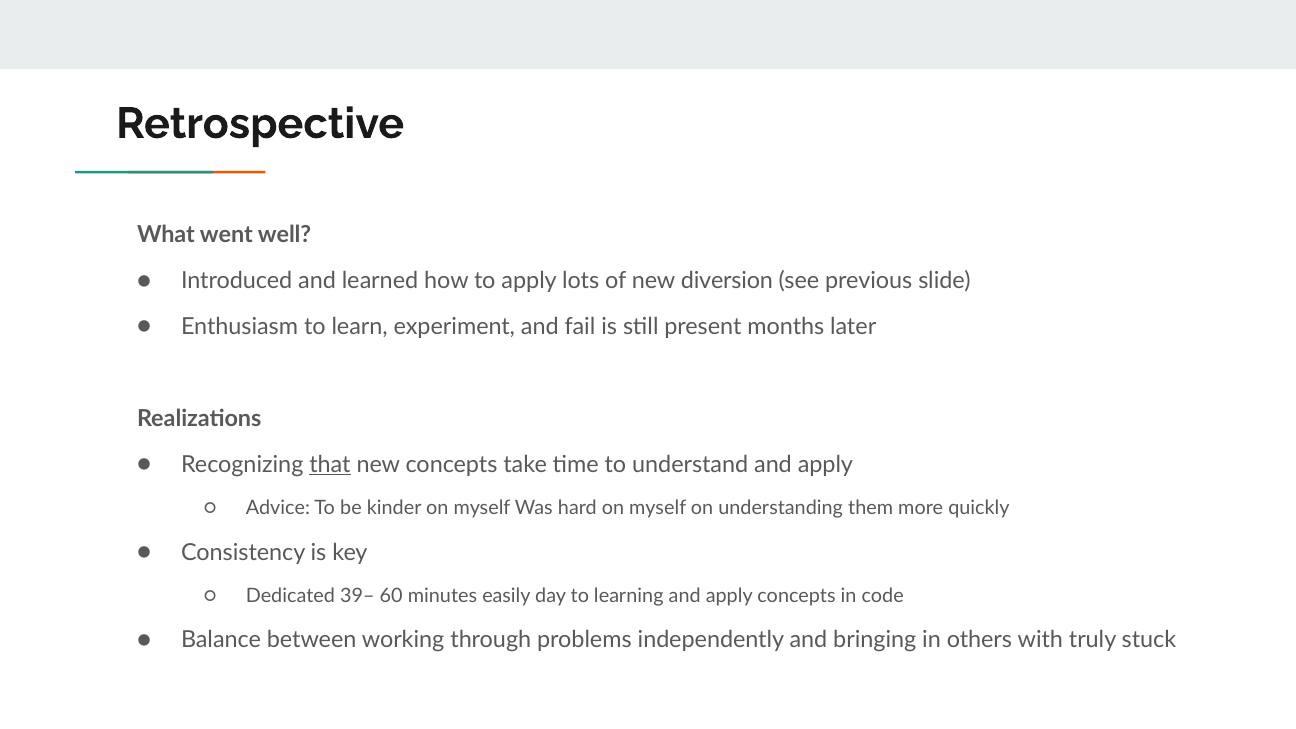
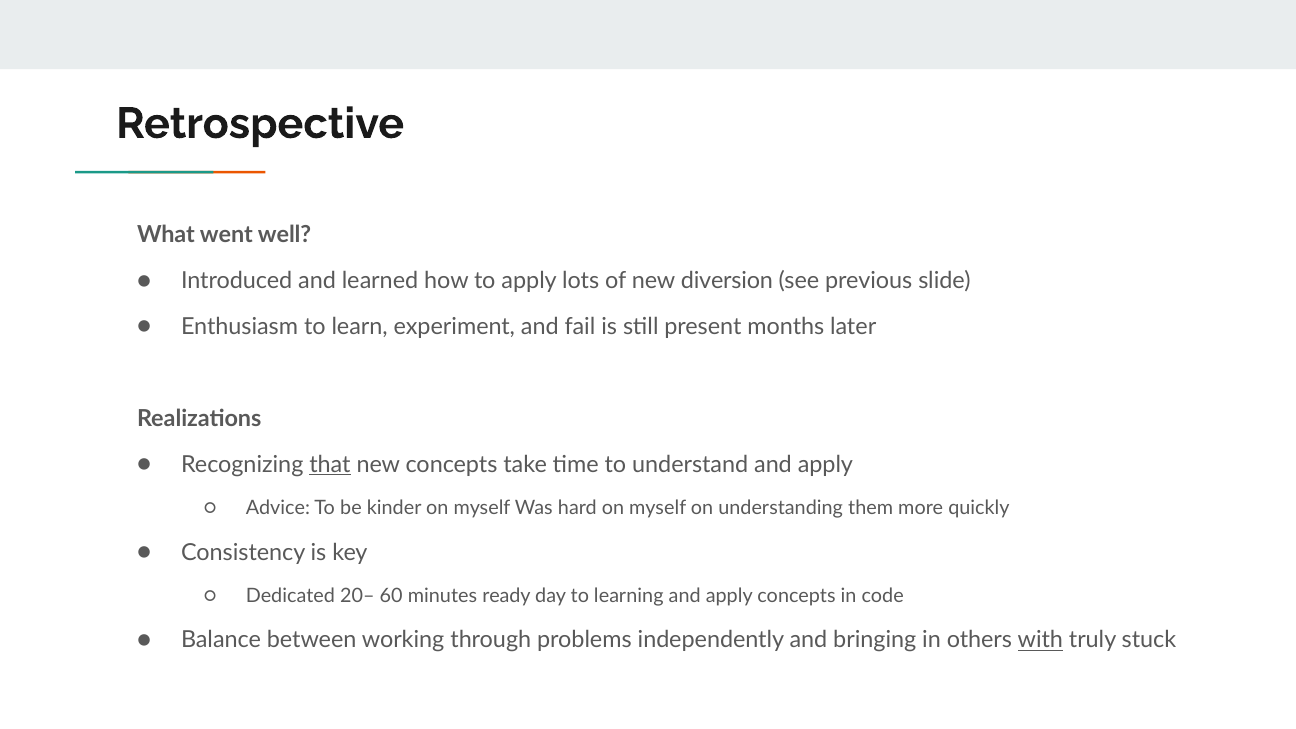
39–: 39– -> 20–
easily: easily -> ready
with underline: none -> present
